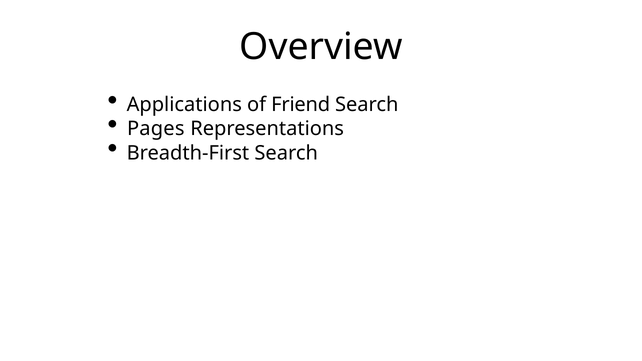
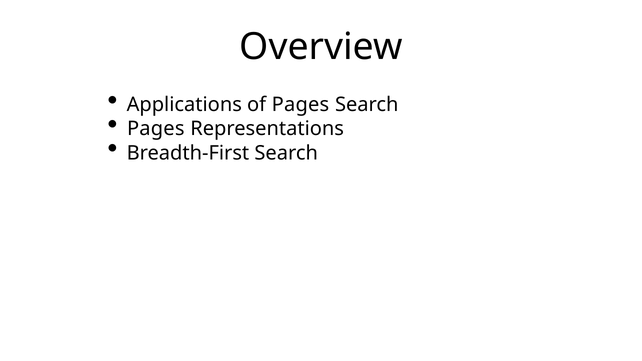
of Friend: Friend -> Pages
